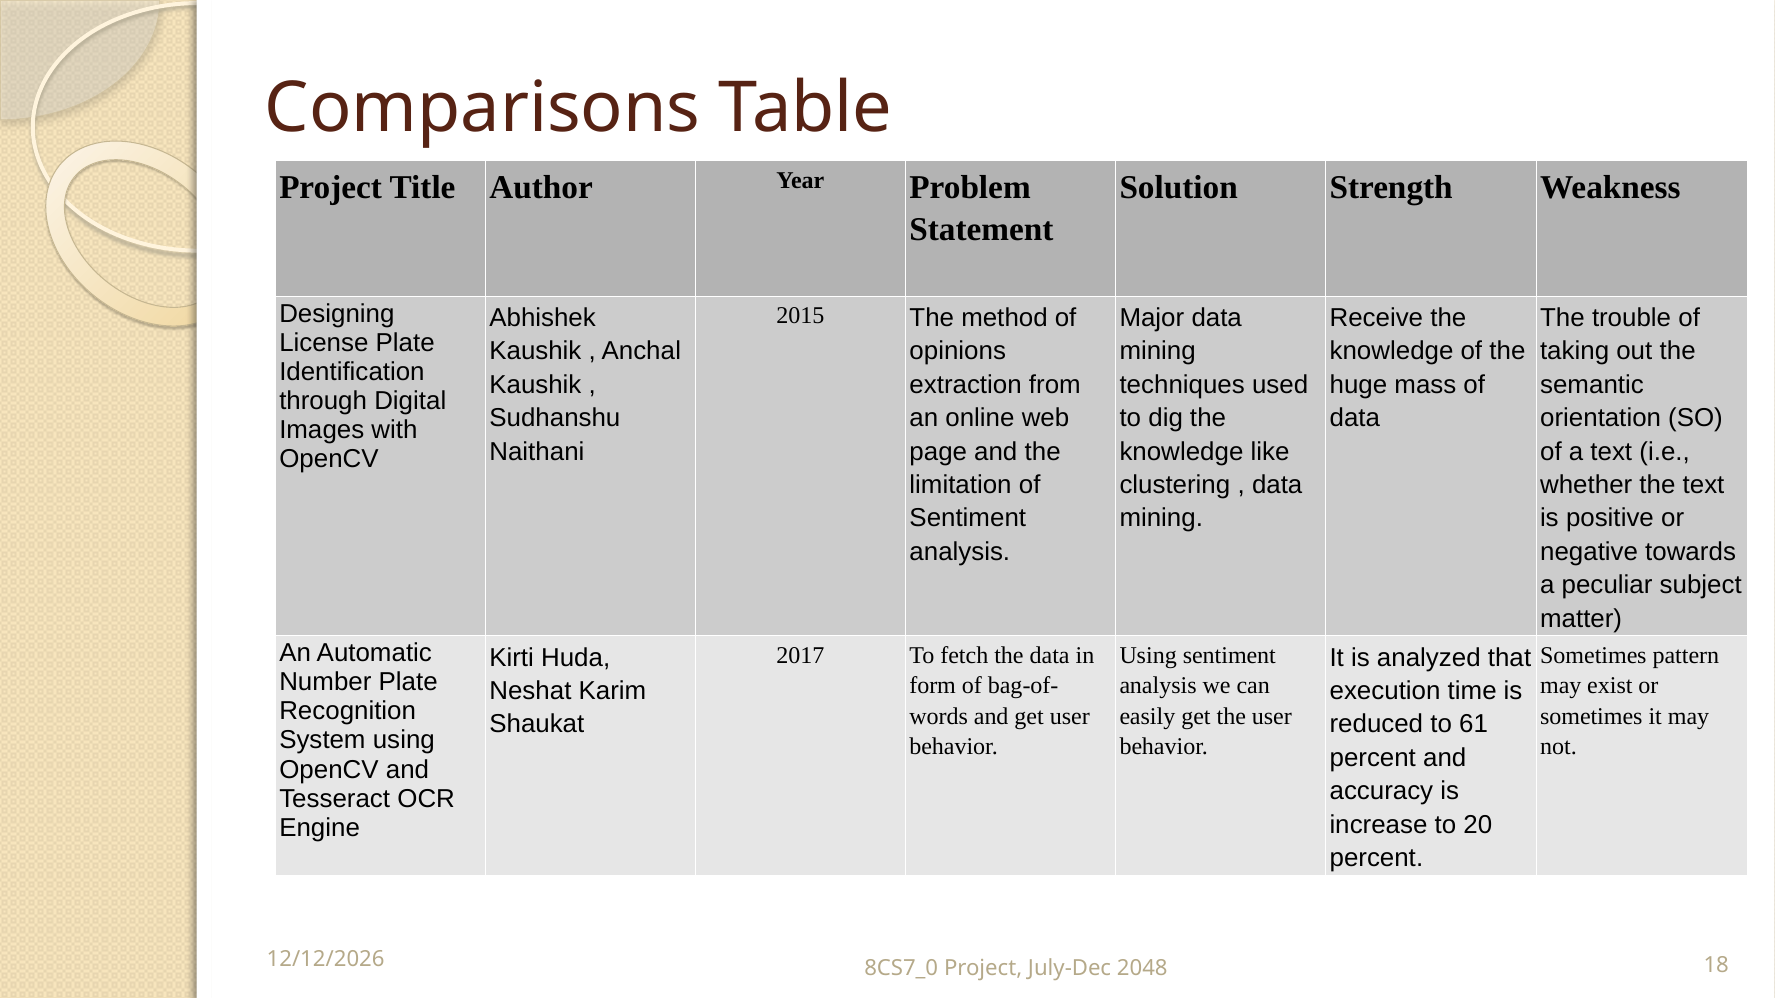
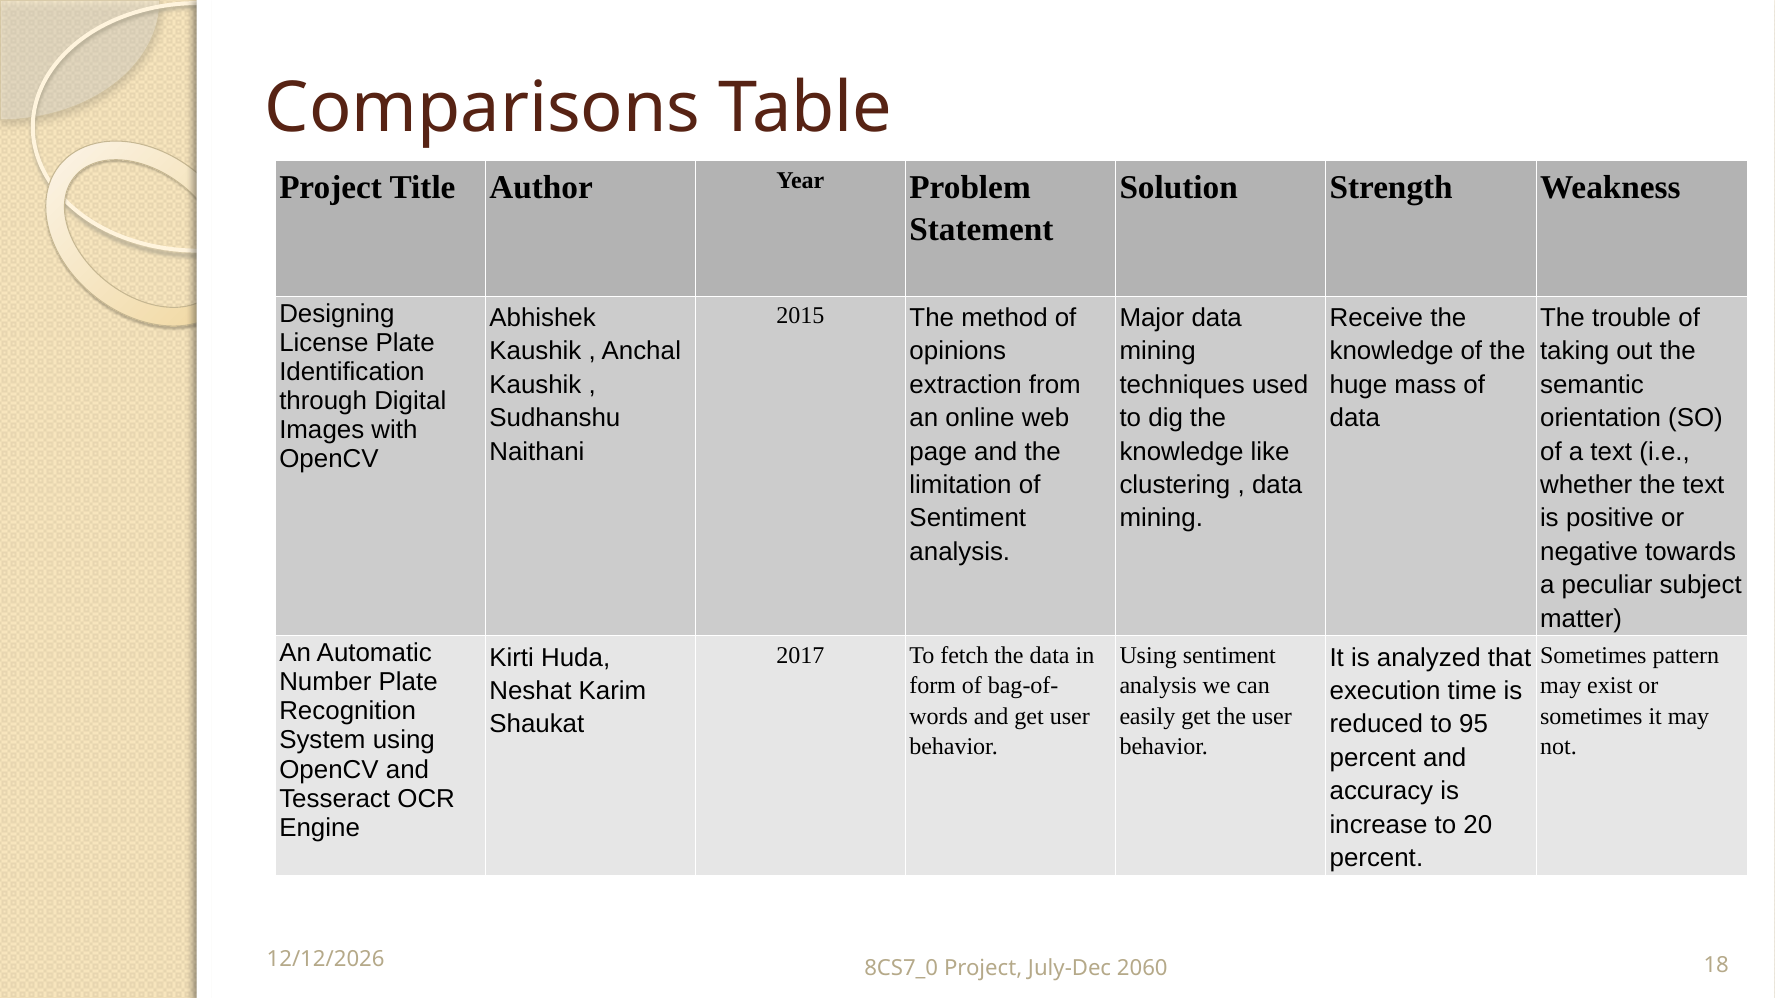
61: 61 -> 95
2048: 2048 -> 2060
